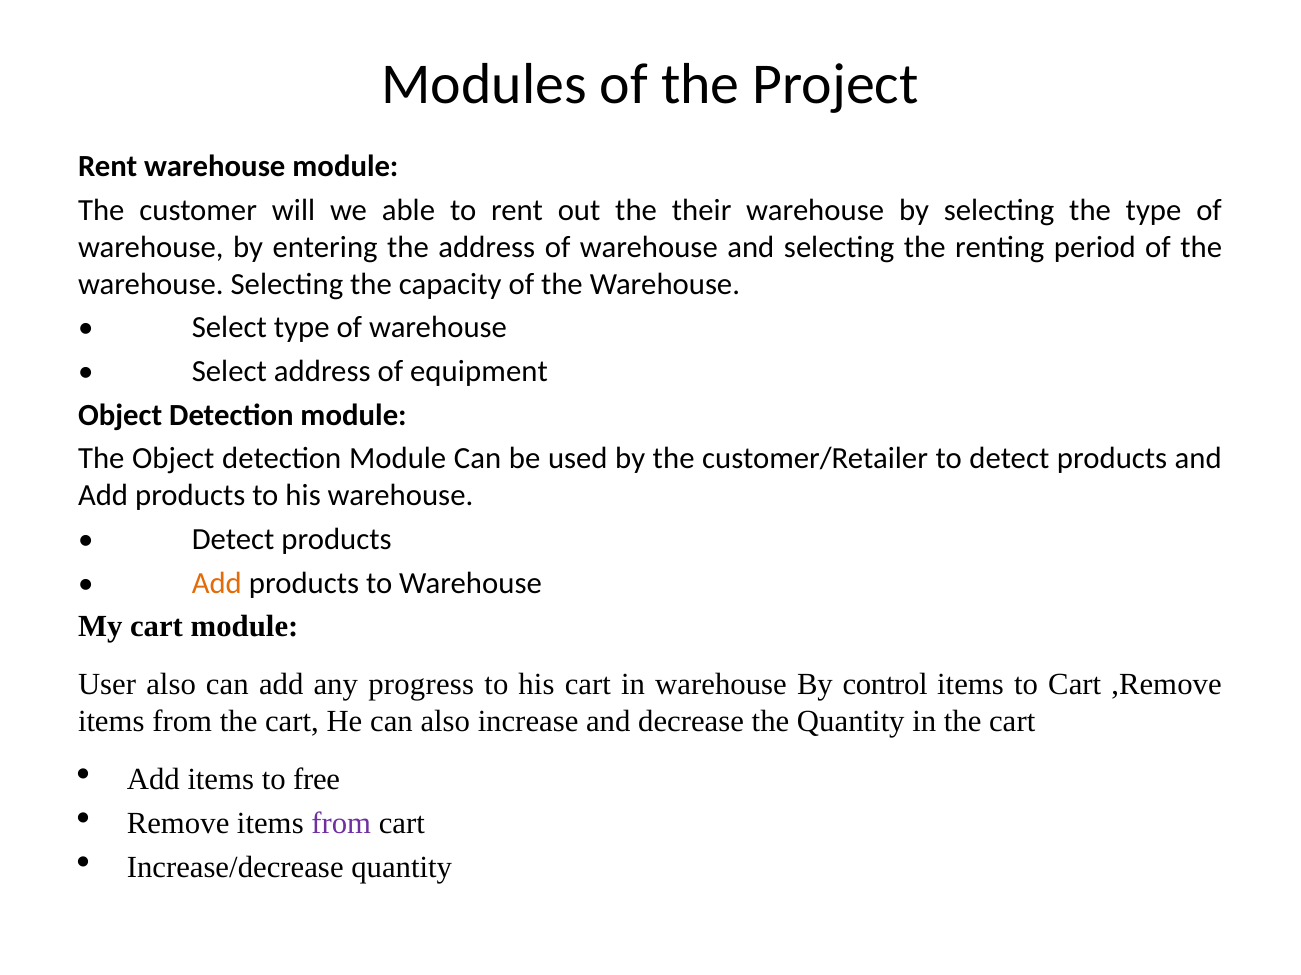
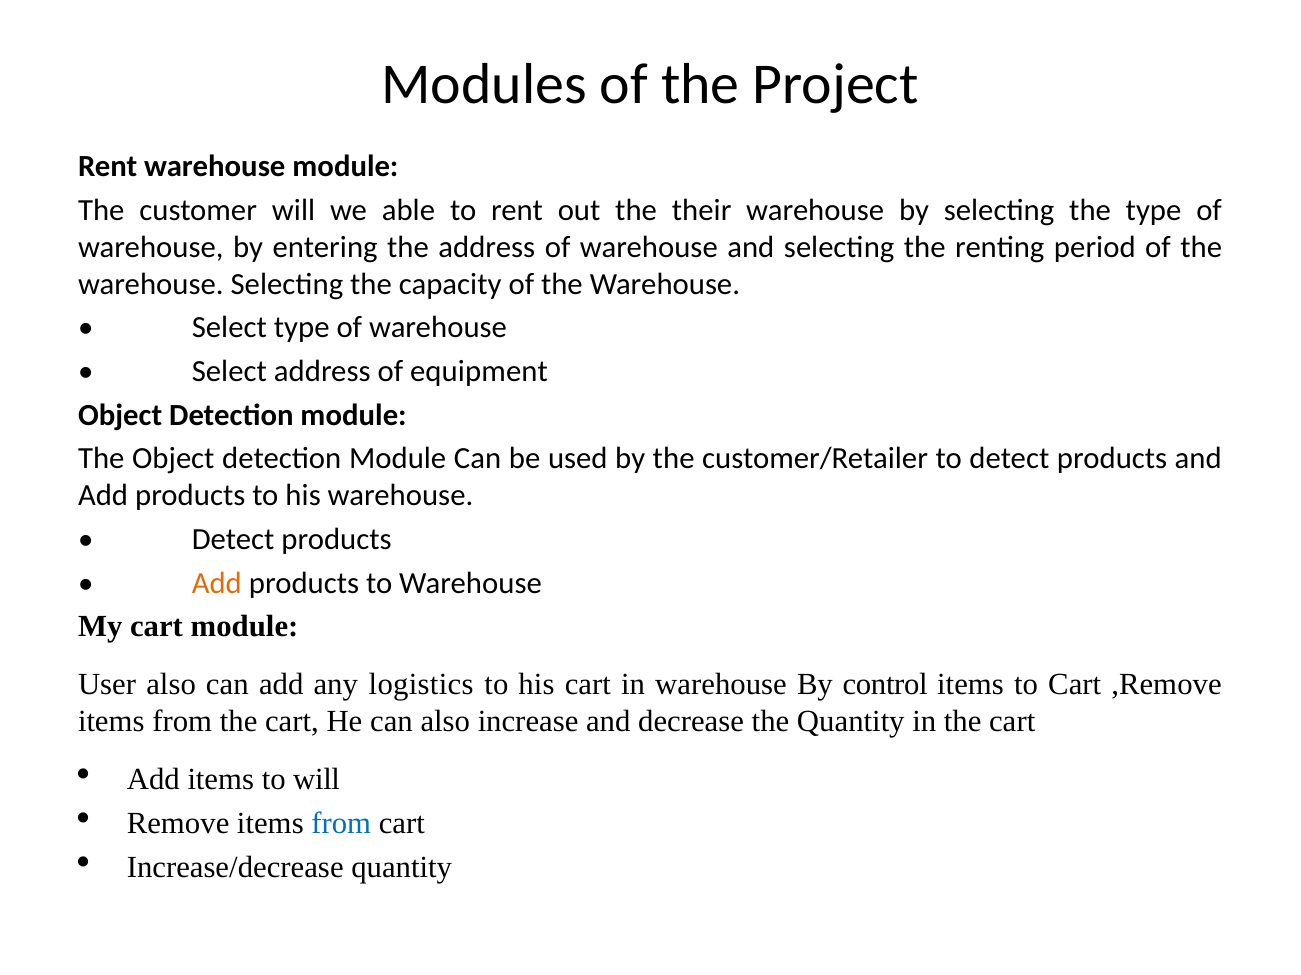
progress: progress -> logistics
to free: free -> will
from at (341, 824) colour: purple -> blue
